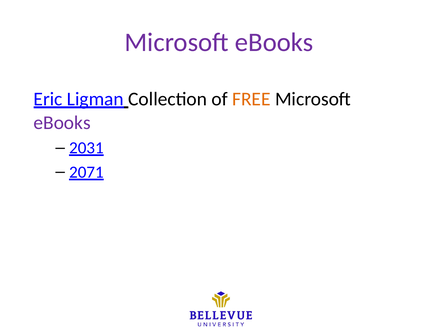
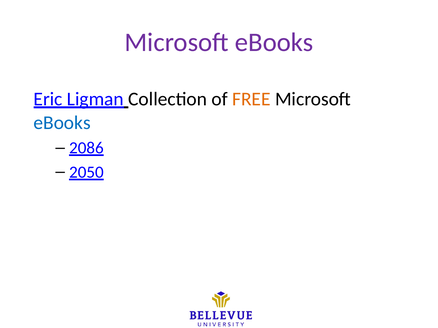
eBooks at (62, 123) colour: purple -> blue
2031: 2031 -> 2086
2071: 2071 -> 2050
